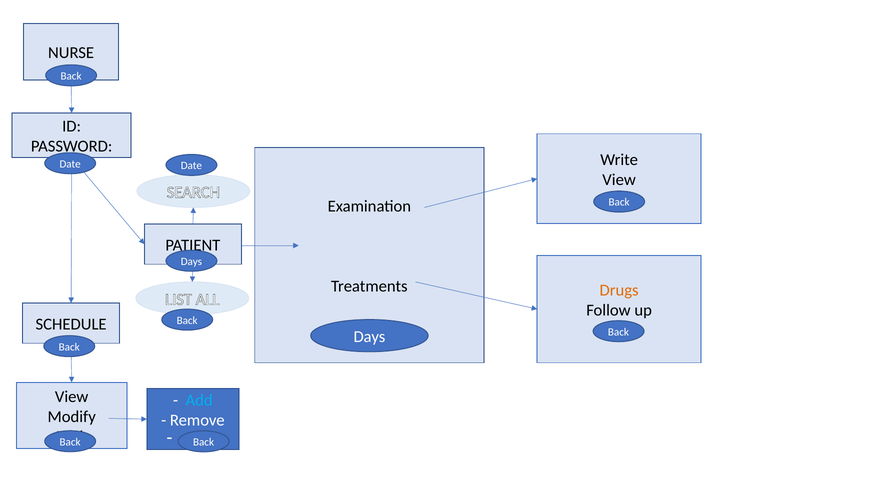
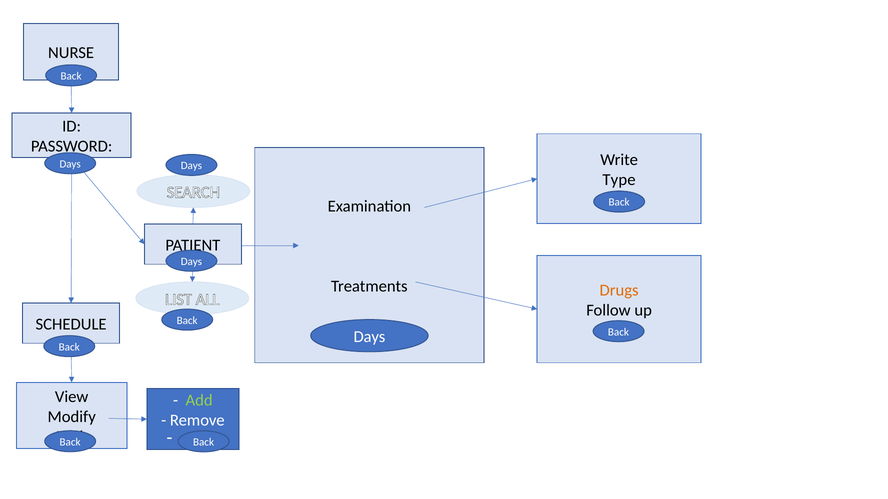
Date at (70, 164): Date -> Days
Date at (191, 166): Date -> Days
View at (619, 180): View -> Type
Add colour: light blue -> light green
